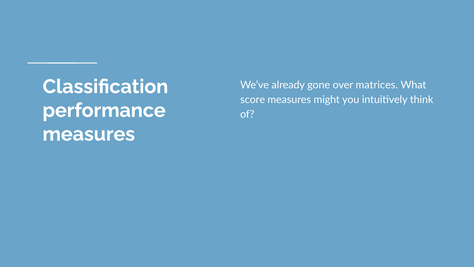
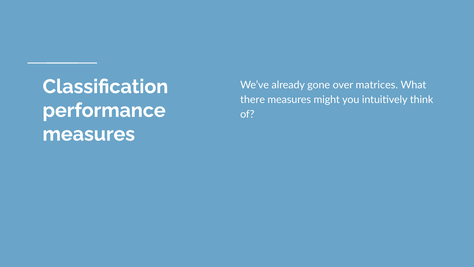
score: score -> there
